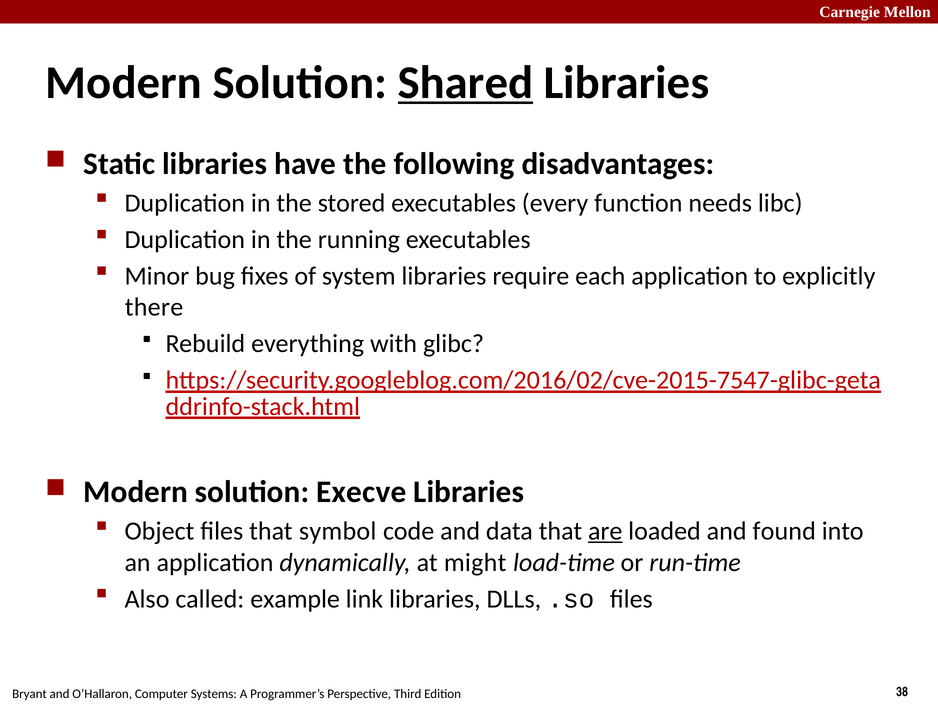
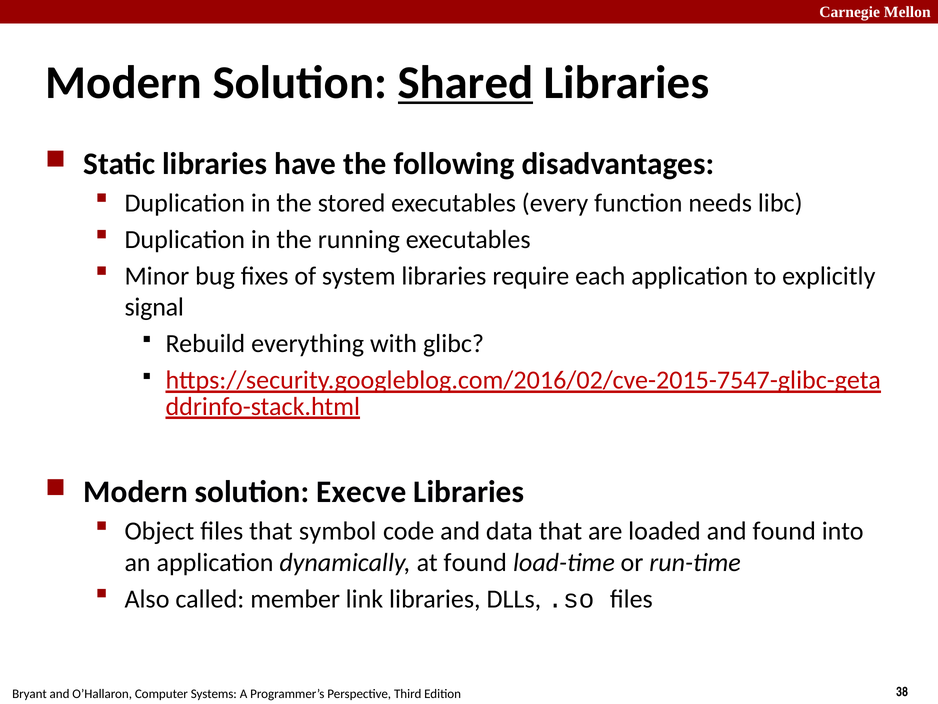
there: there -> signal
are underline: present -> none
at might: might -> found
example: example -> member
